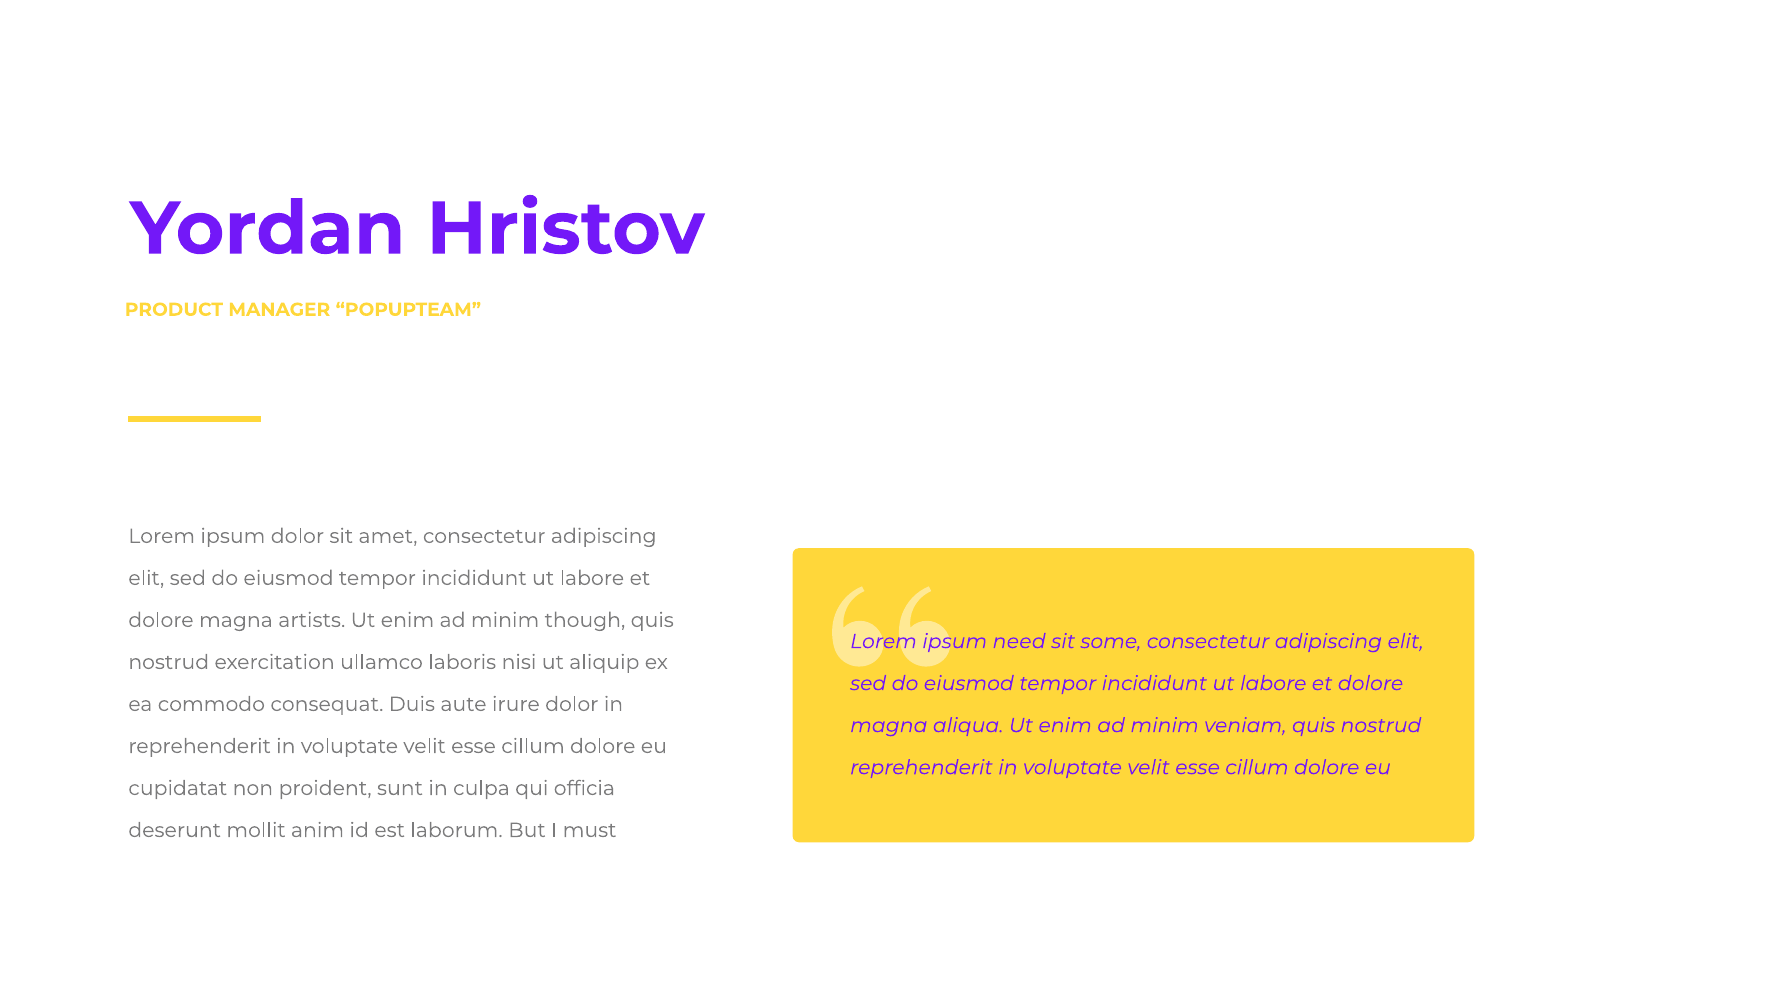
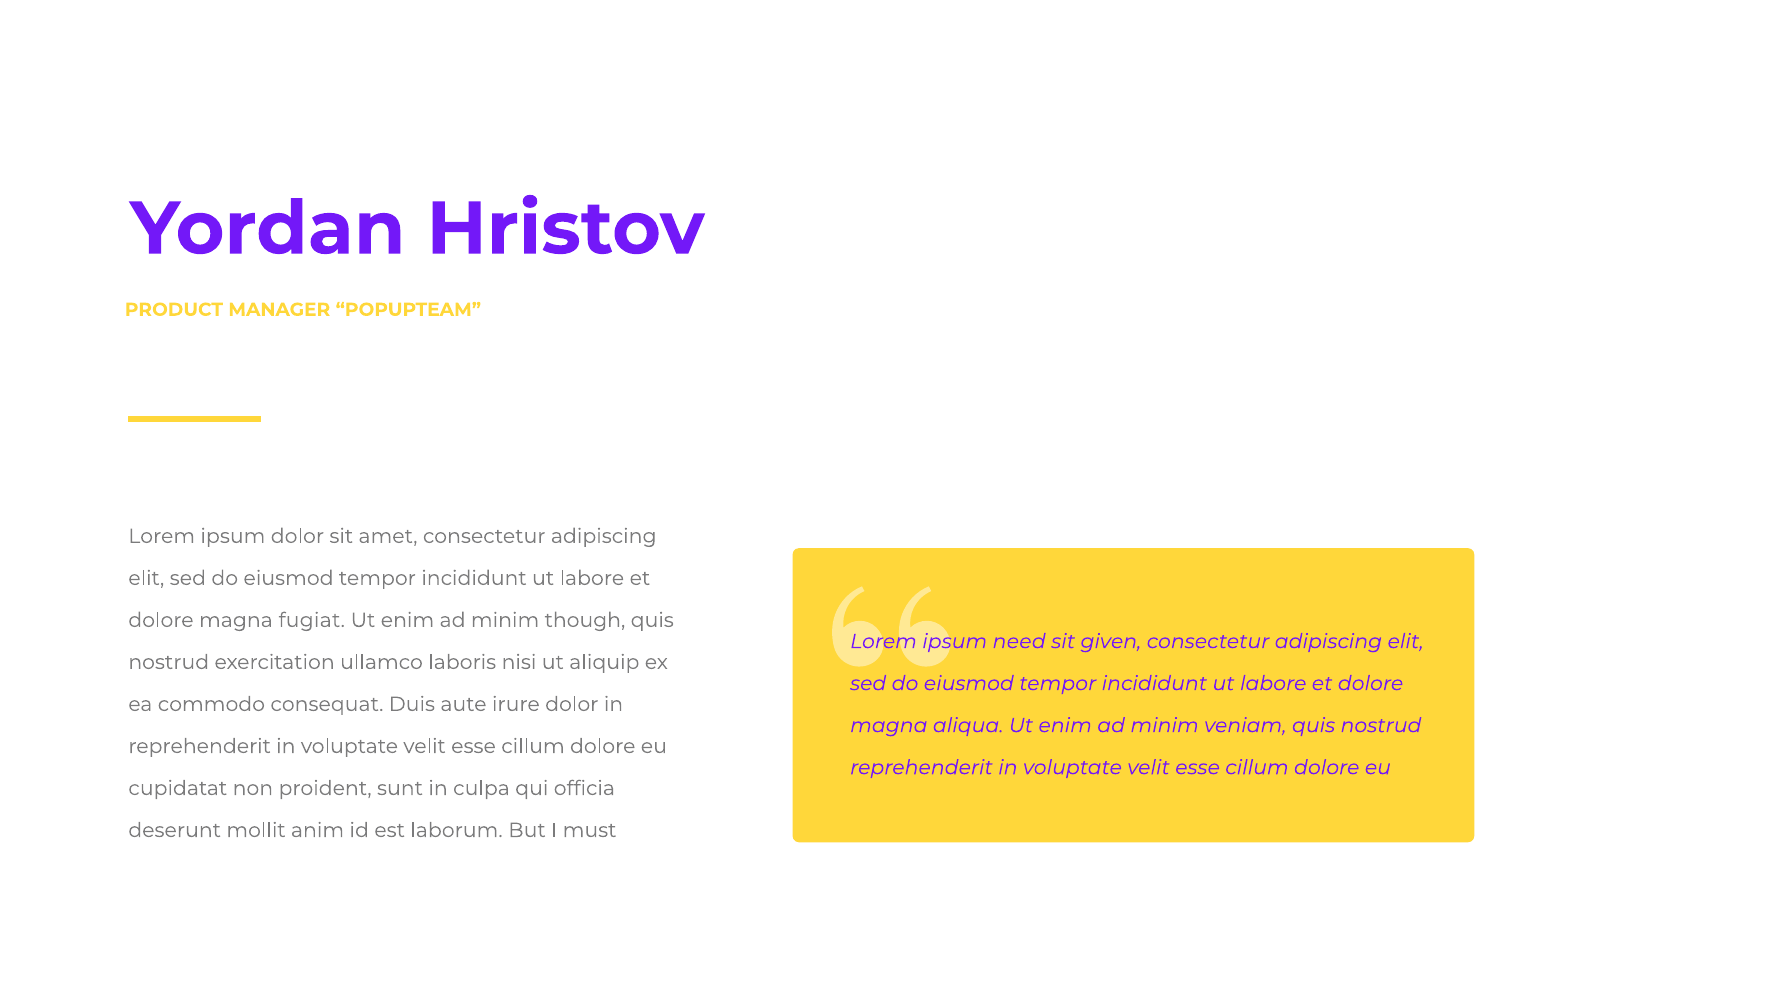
artists: artists -> fugiat
some: some -> given
